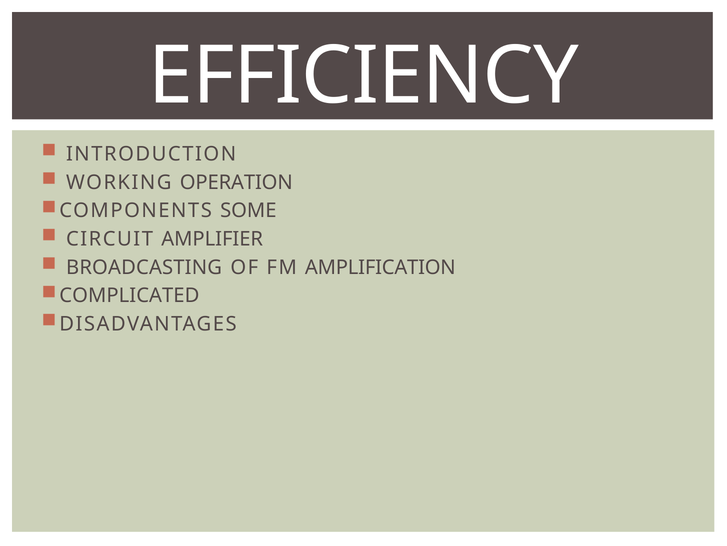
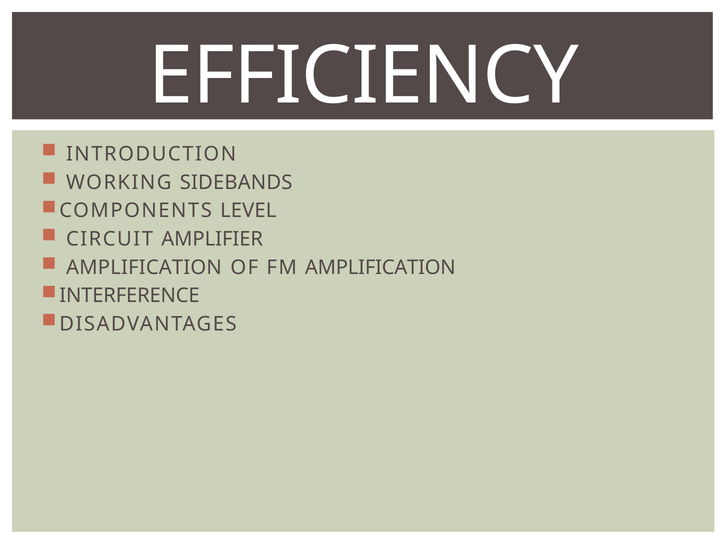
OPERATION: OPERATION -> SIDEBANDS
SOME: SOME -> LEVEL
BROADCASTING at (144, 267): BROADCASTING -> AMPLIFICATION
COMPLICATED: COMPLICATED -> INTERFERENCE
